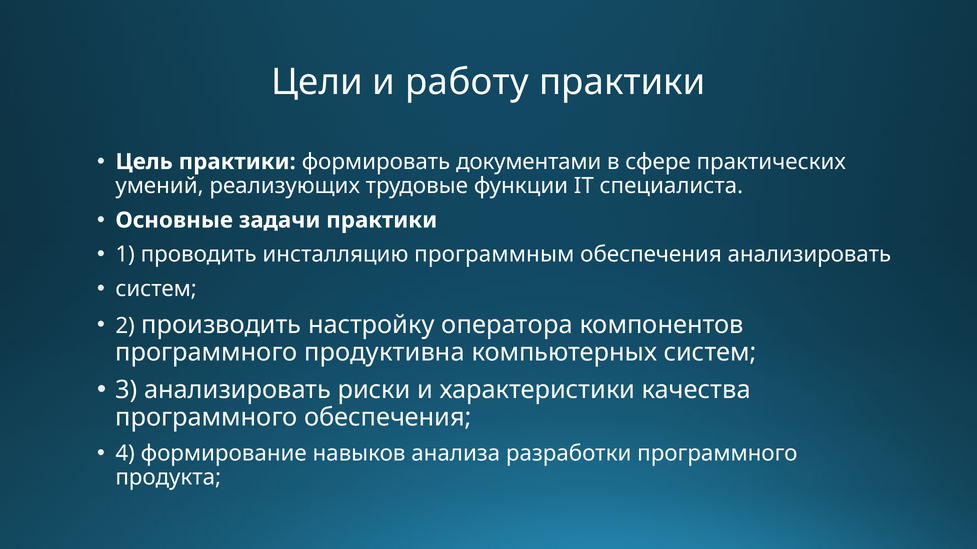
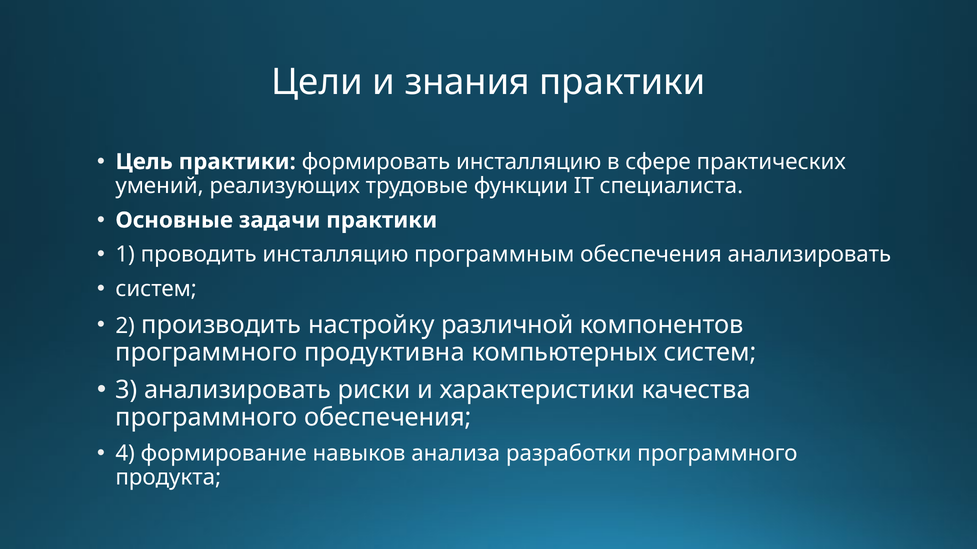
работу: работу -> знания
формировать документами: документами -> инсталляцию
оператора: оператора -> различной
